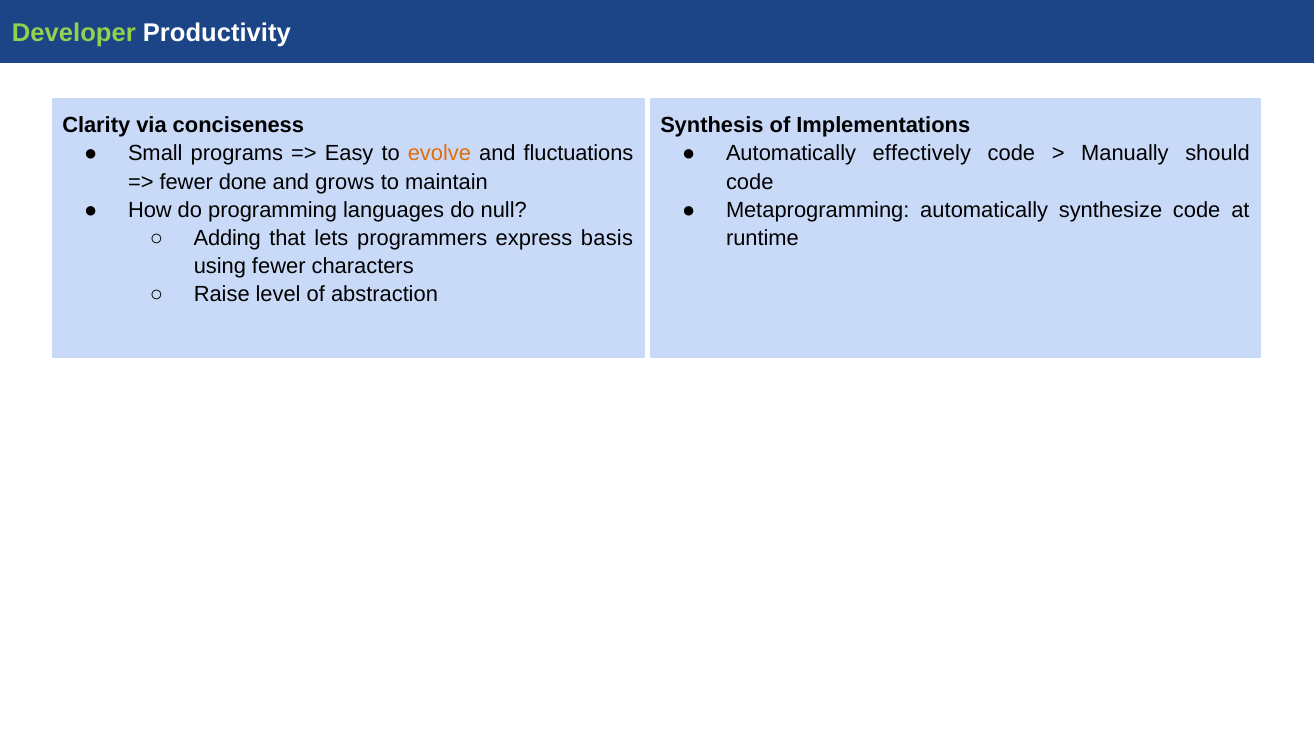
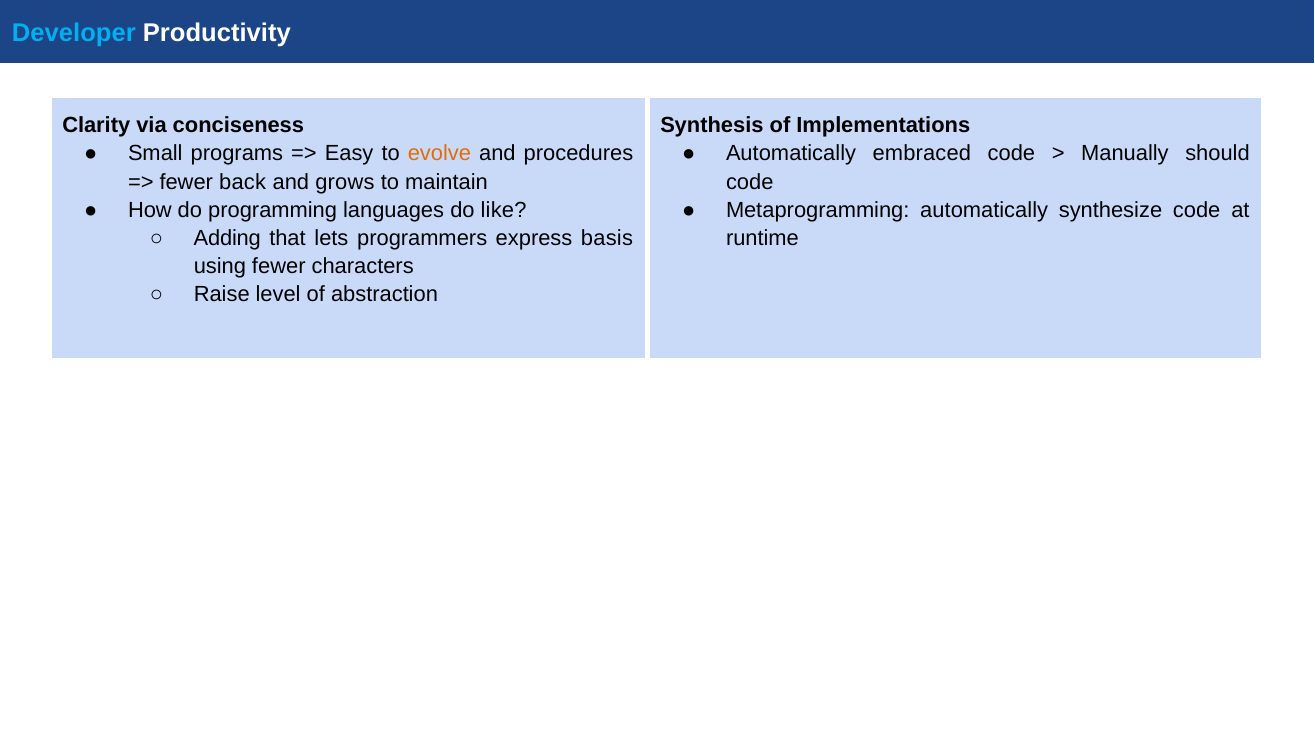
Developer colour: light green -> light blue
fluctuations: fluctuations -> procedures
effectively: effectively -> embraced
done: done -> back
null: null -> like
